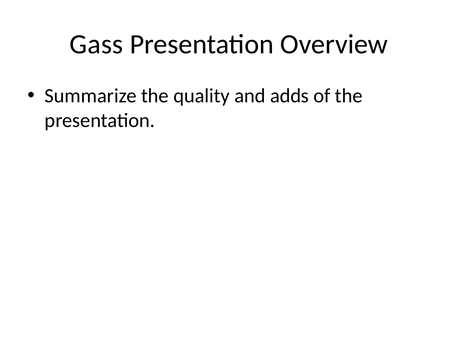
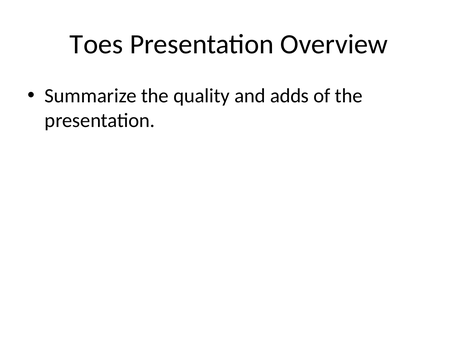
Gass: Gass -> Toes
